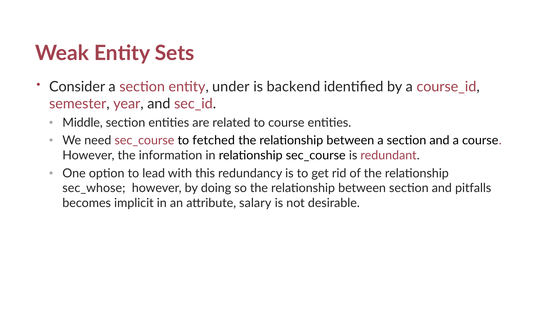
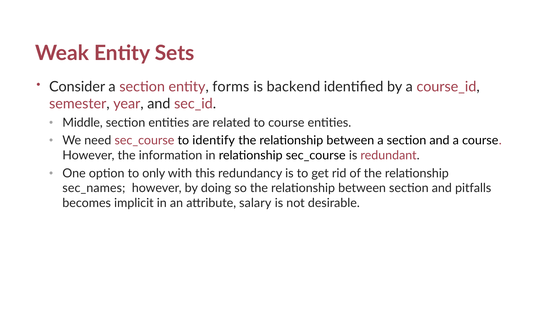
under: under -> forms
fetched: fetched -> identify
lead: lead -> only
sec_whose: sec_whose -> sec_names
